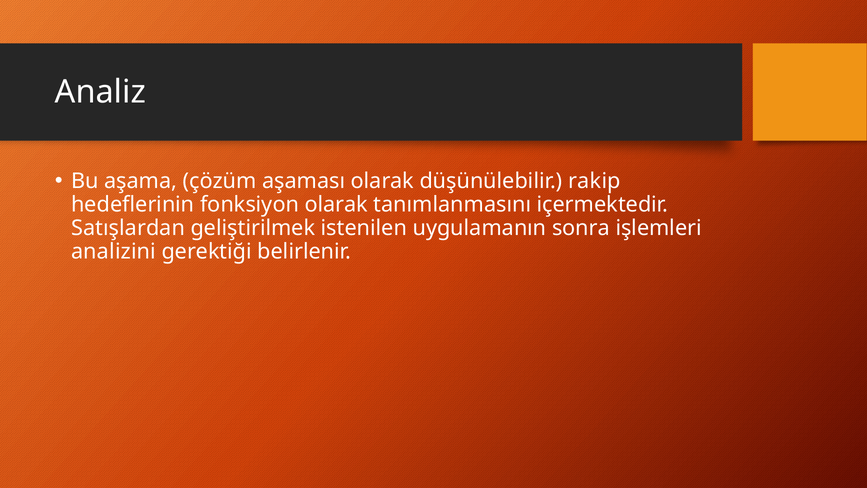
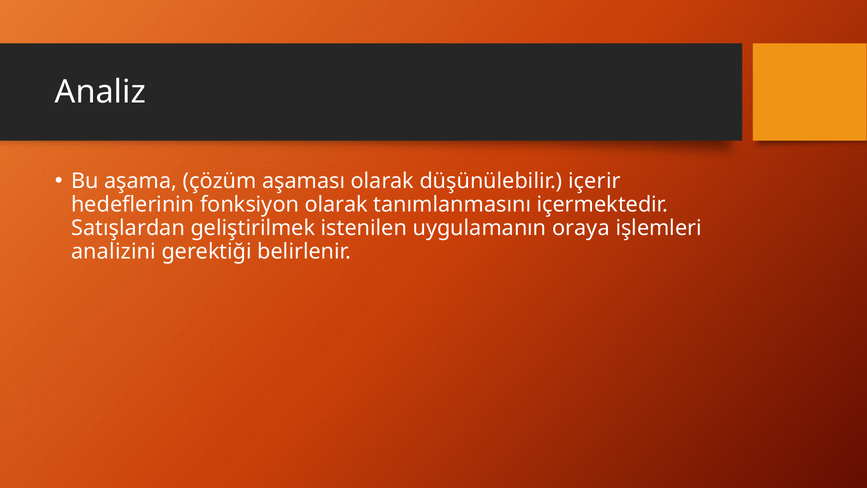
rakip: rakip -> içerir
sonra: sonra -> oraya
